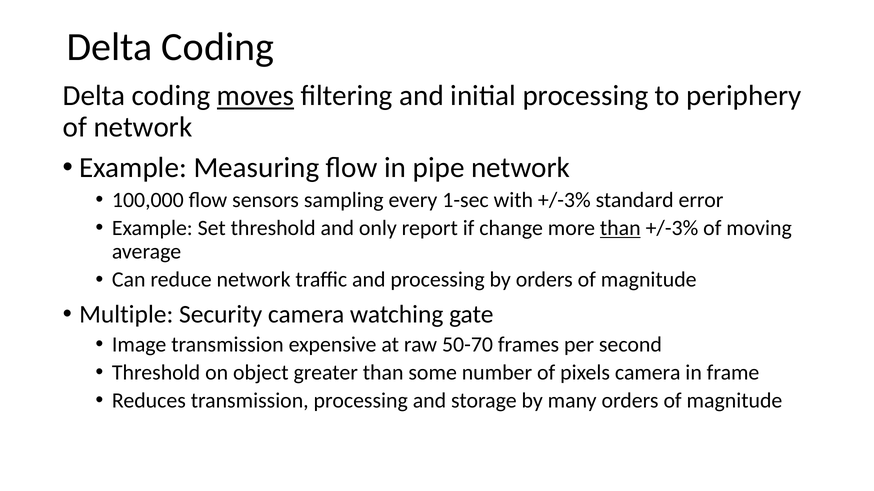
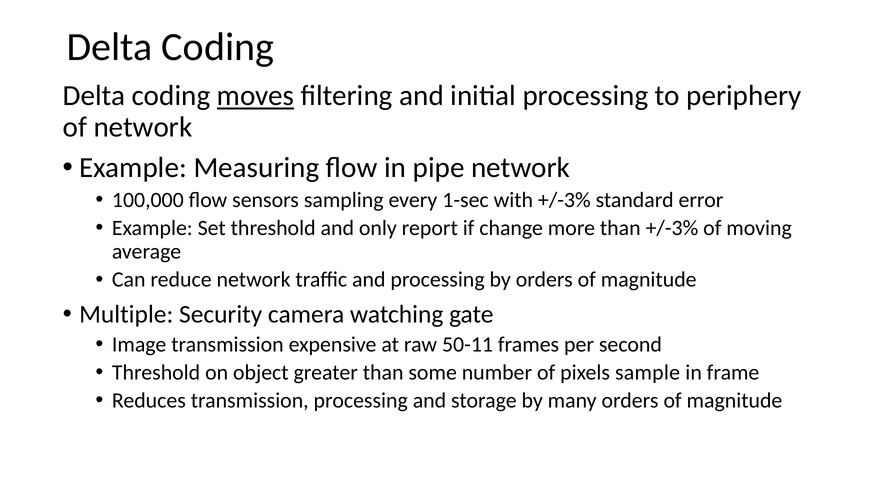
than at (620, 228) underline: present -> none
50-70: 50-70 -> 50-11
pixels camera: camera -> sample
